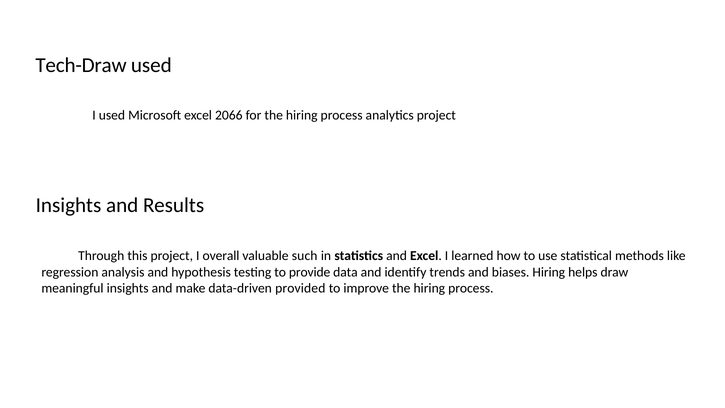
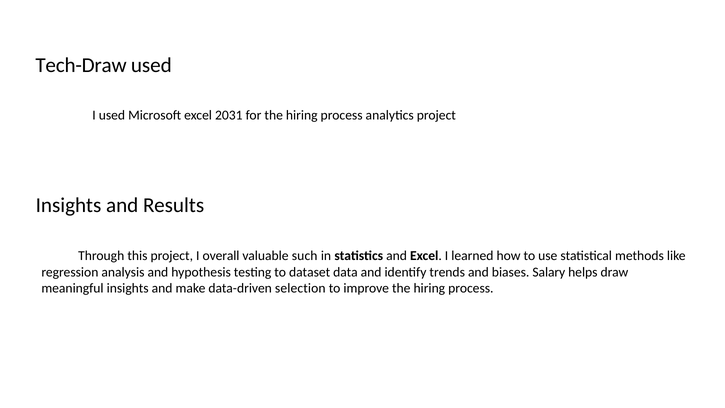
2066: 2066 -> 2031
provide: provide -> dataset
biases Hiring: Hiring -> Salary
provided: provided -> selection
